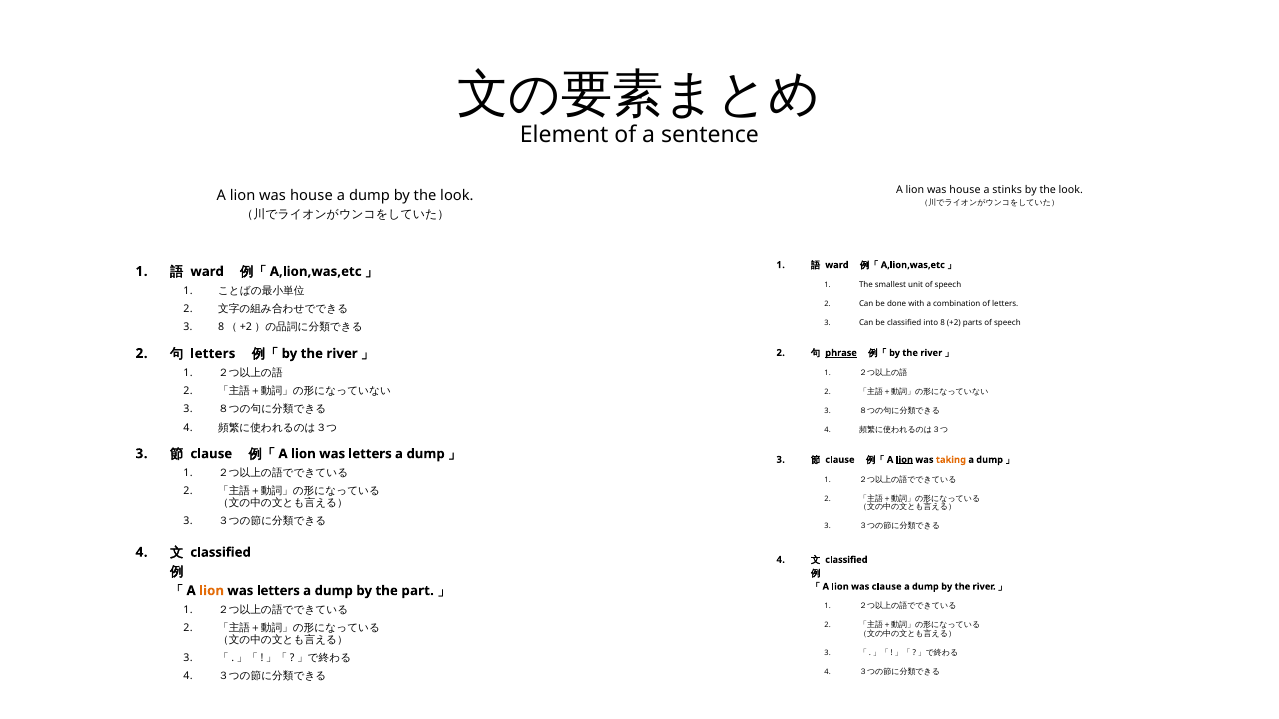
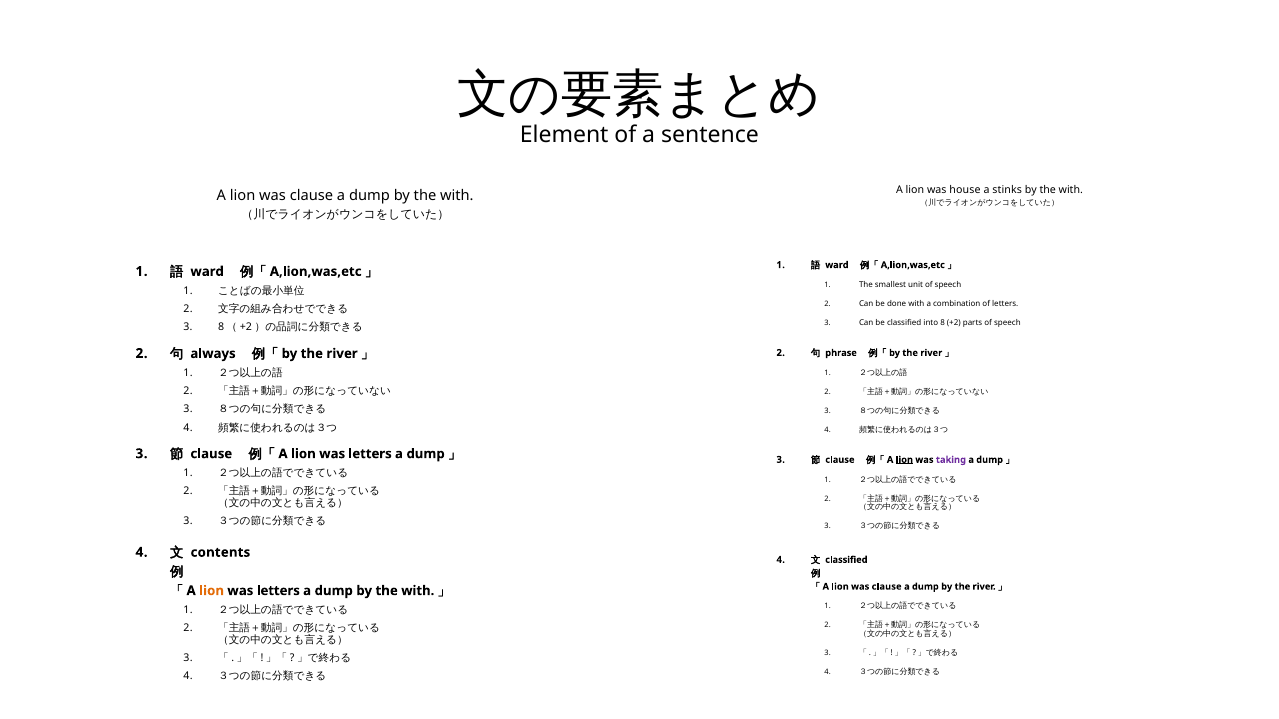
look at (1071, 190): look -> with
house at (311, 195): house -> clause
look at (457, 195): look -> with
letters at (213, 354): letters -> always
phrase underline: present -> none
taking colour: orange -> purple
classified at (221, 553): classified -> contents
part at (418, 591): part -> with
